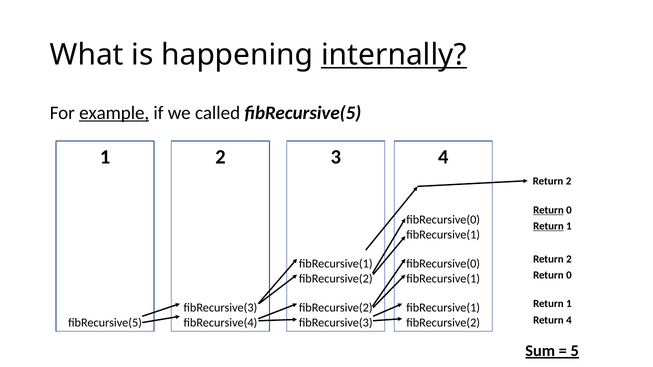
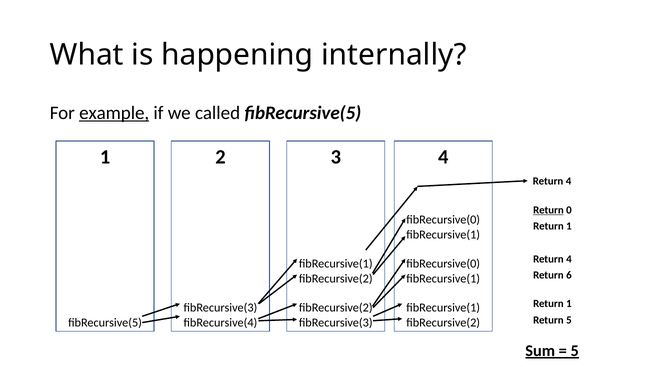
internally underline: present -> none
2 at (569, 182): 2 -> 4
Return at (548, 226) underline: present -> none
2 at (569, 259): 2 -> 4
0 at (569, 275): 0 -> 6
Return 4: 4 -> 5
